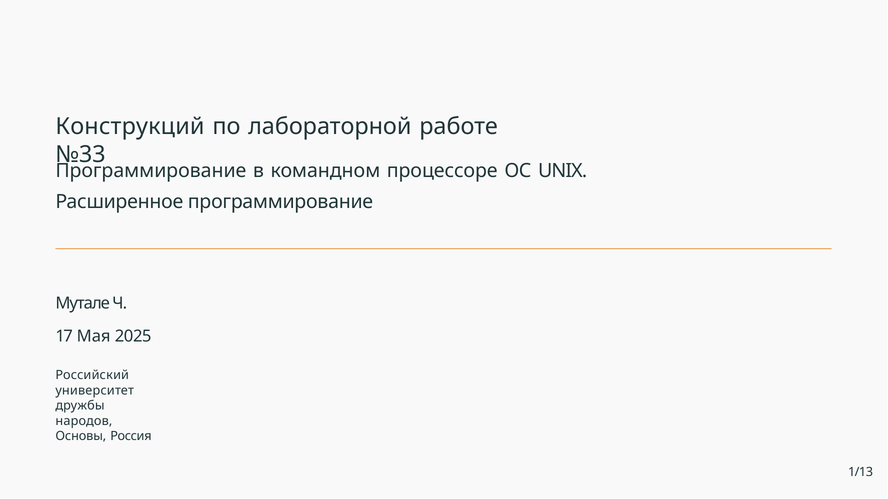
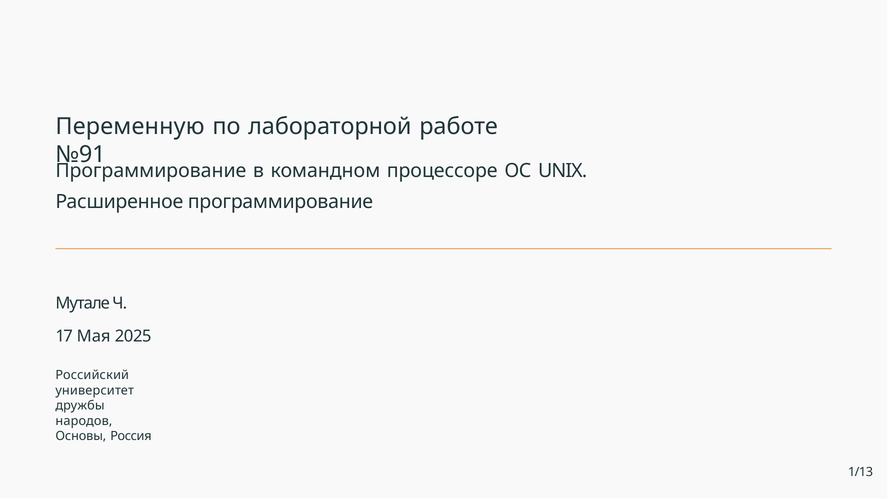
Конструкций: Конструкций -> Переменную
№33: №33 -> №91
